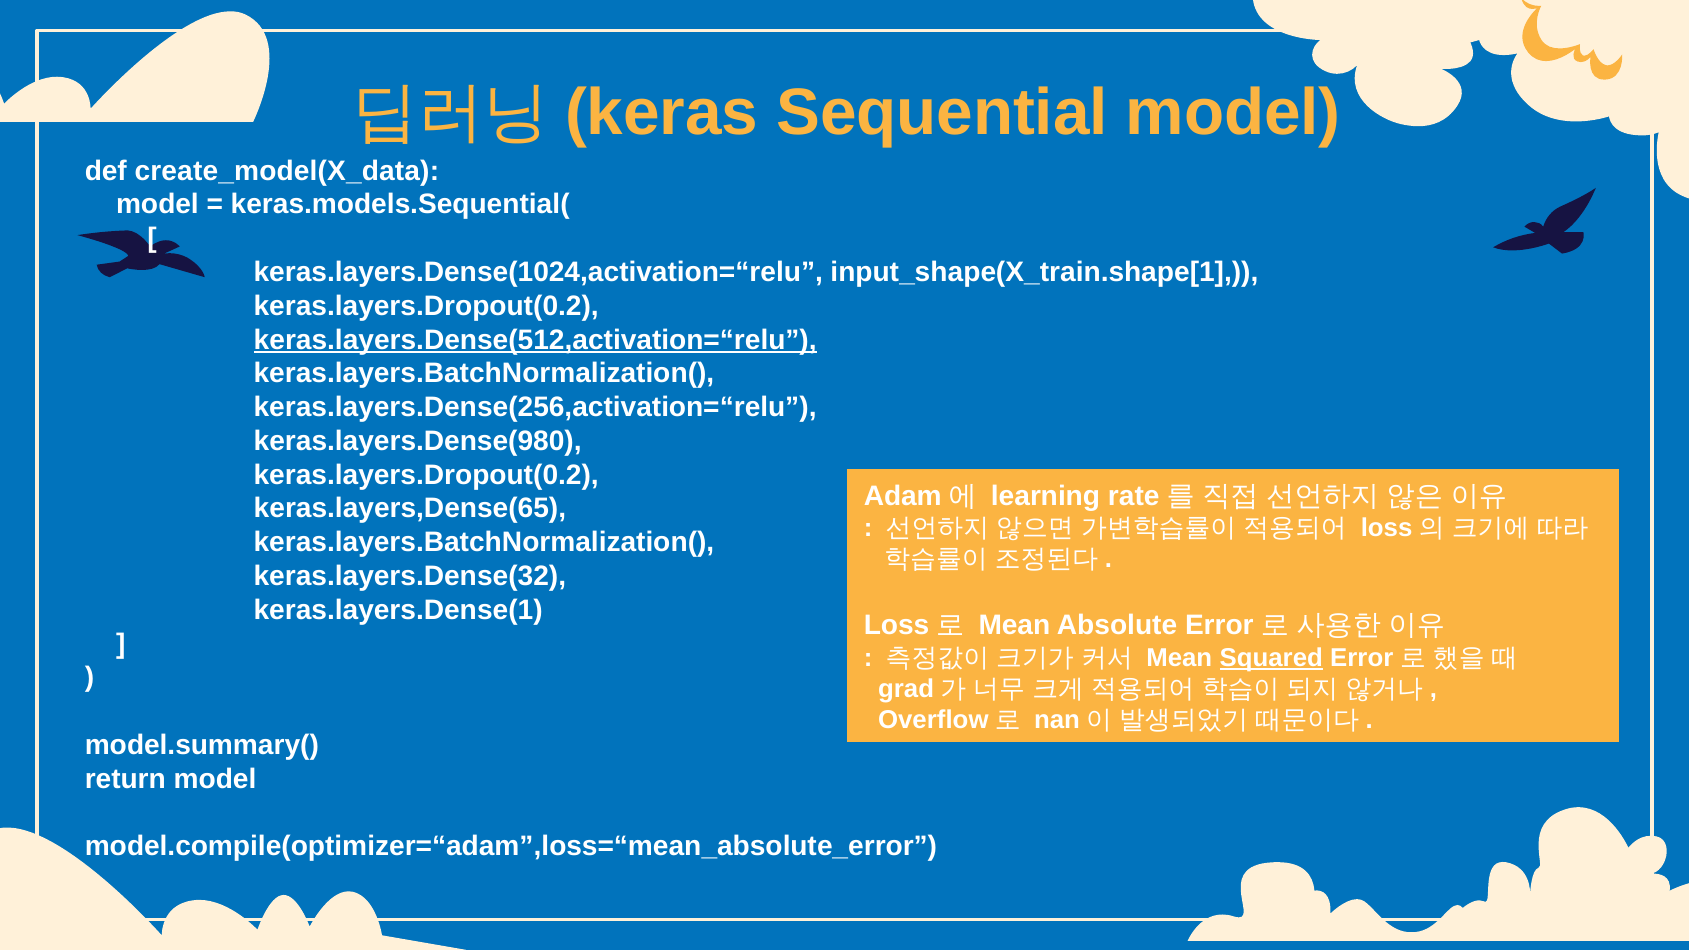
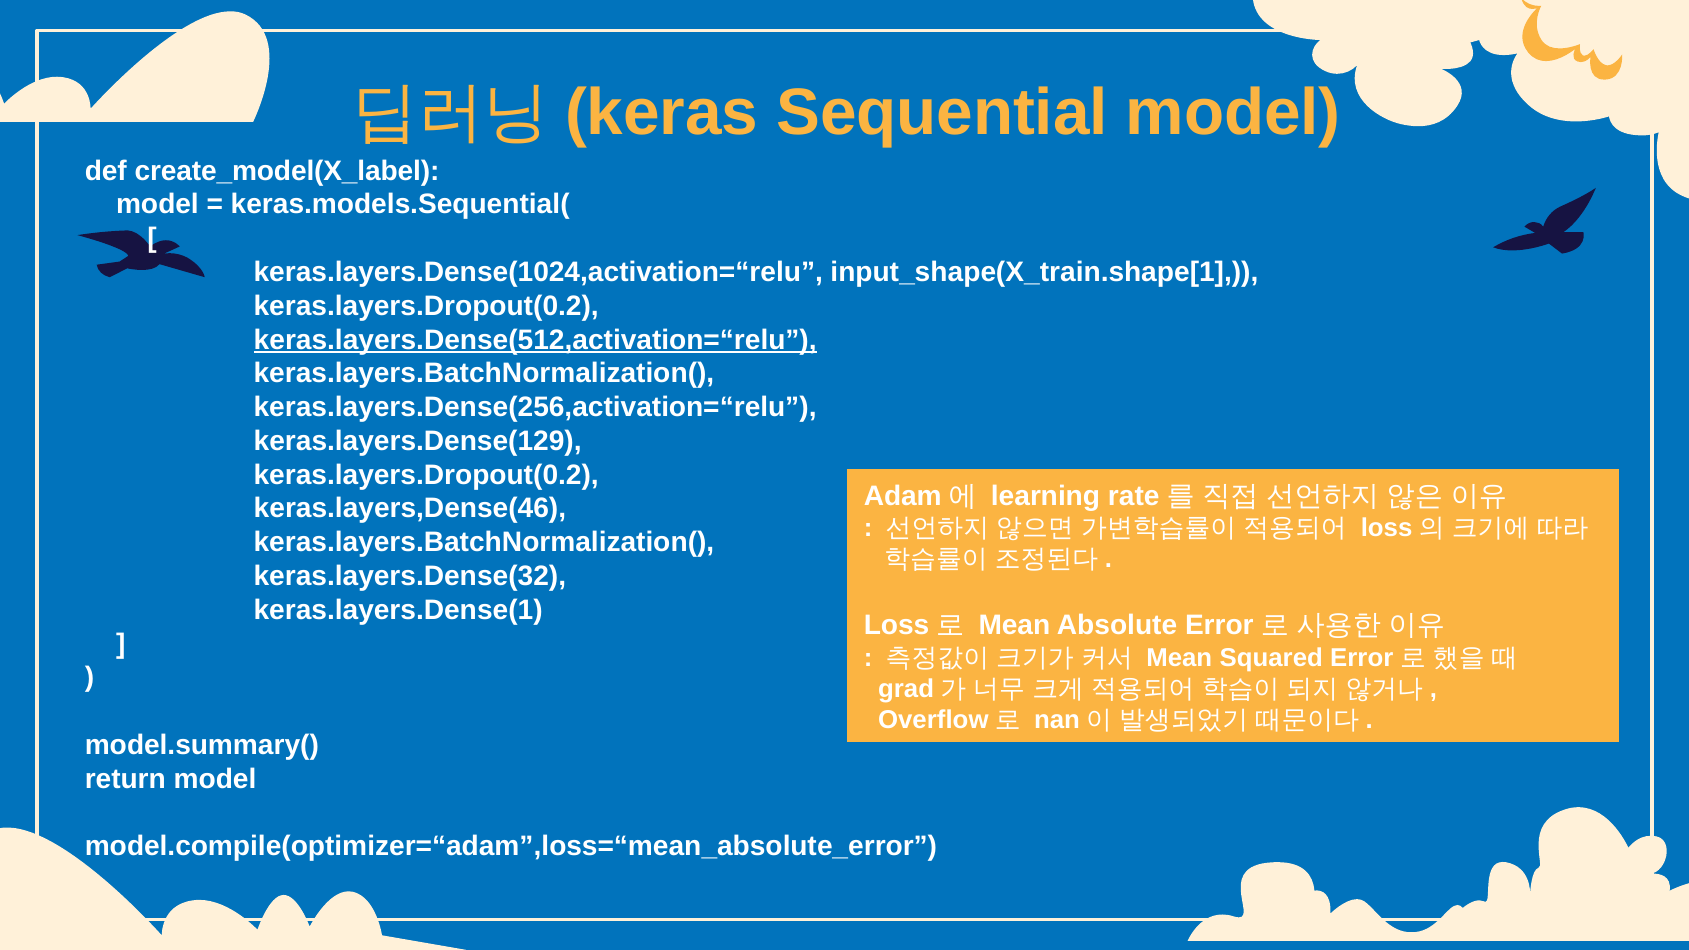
create_model(X_data: create_model(X_data -> create_model(X_label
keras.layers.Dense(980: keras.layers.Dense(980 -> keras.layers.Dense(129
keras.layers,Dense(65: keras.layers,Dense(65 -> keras.layers,Dense(46
Squared underline: present -> none
